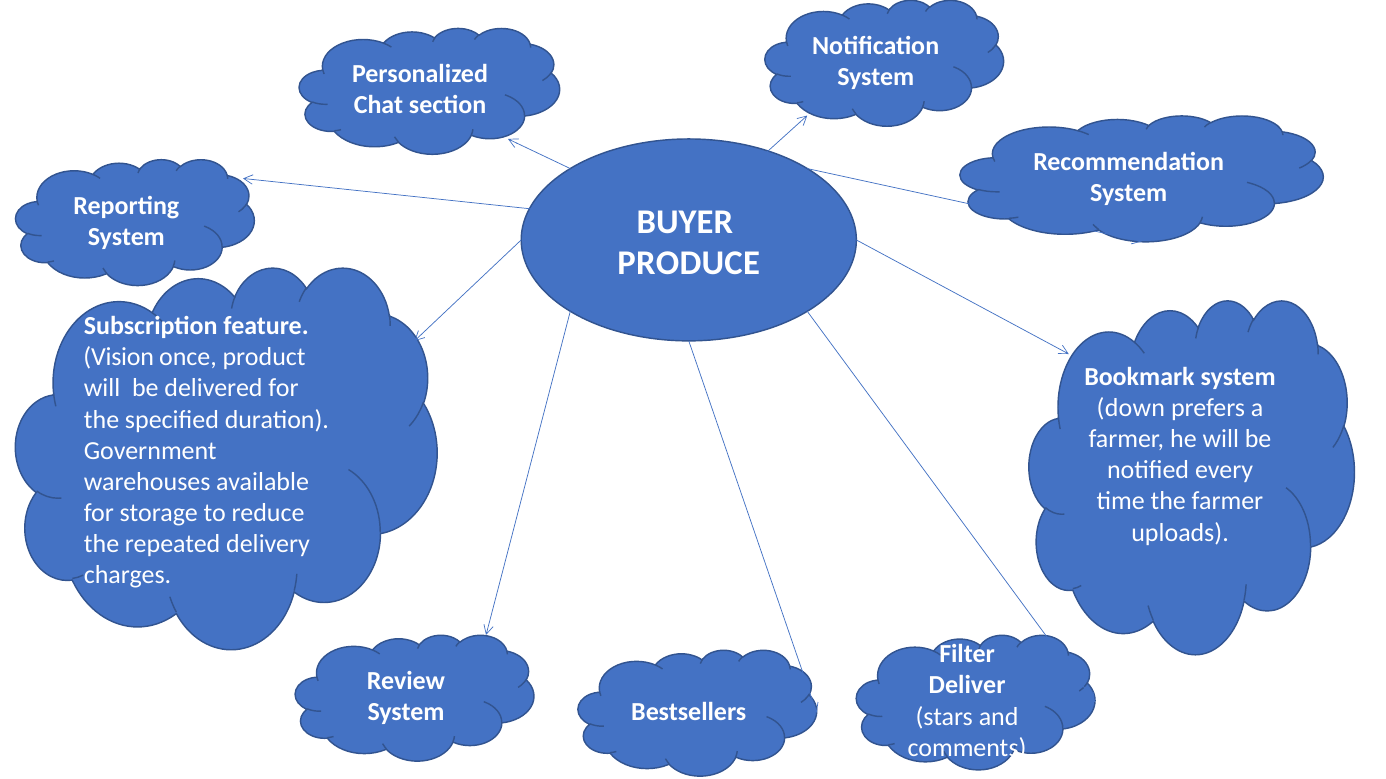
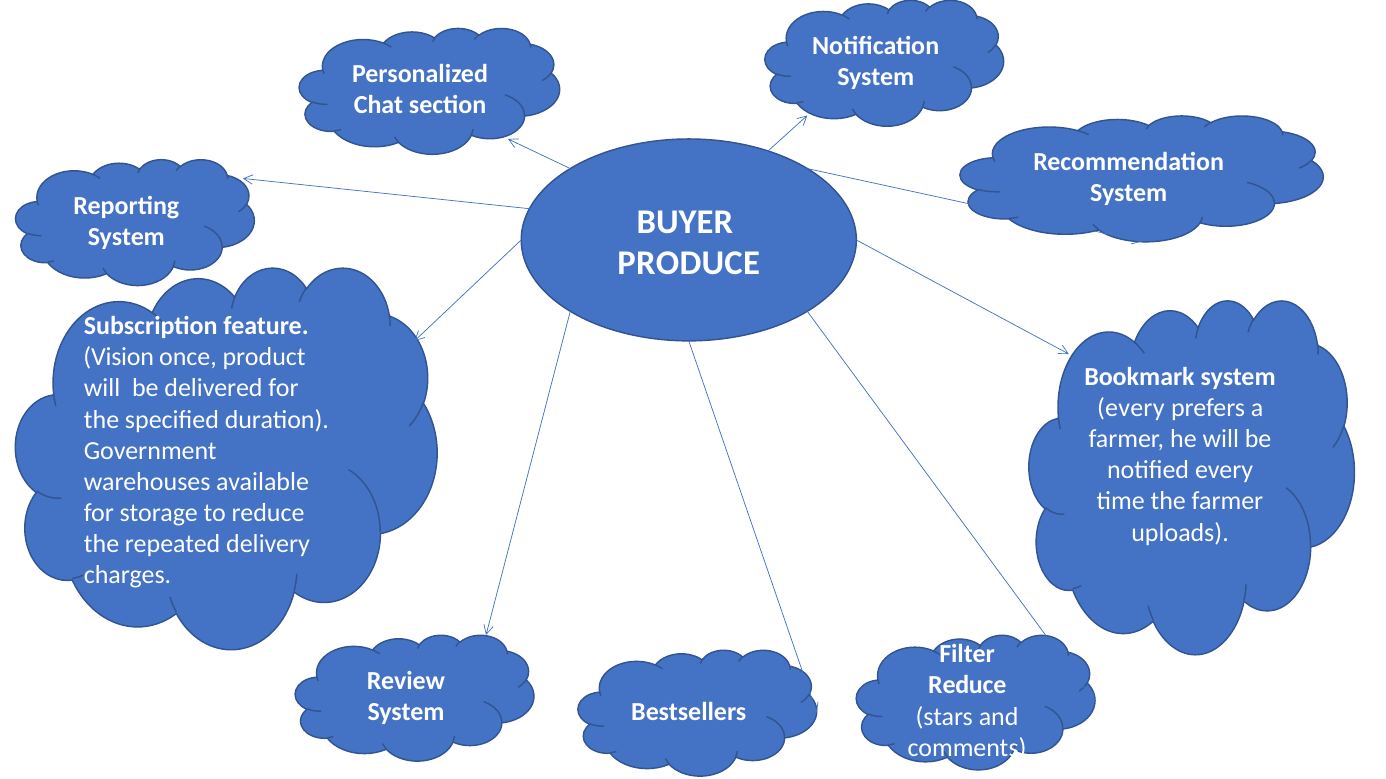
down at (1131, 408): down -> every
Deliver at (967, 686): Deliver -> Reduce
